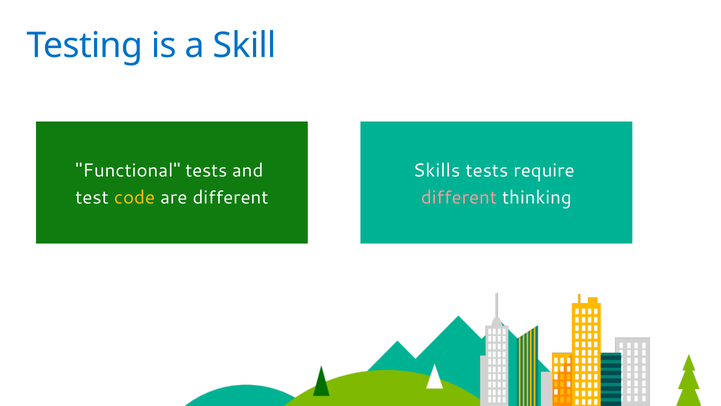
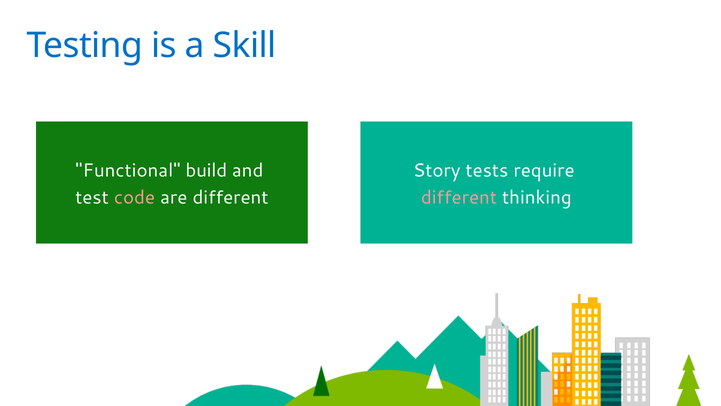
Functional tests: tests -> build
Skills: Skills -> Story
code colour: yellow -> pink
